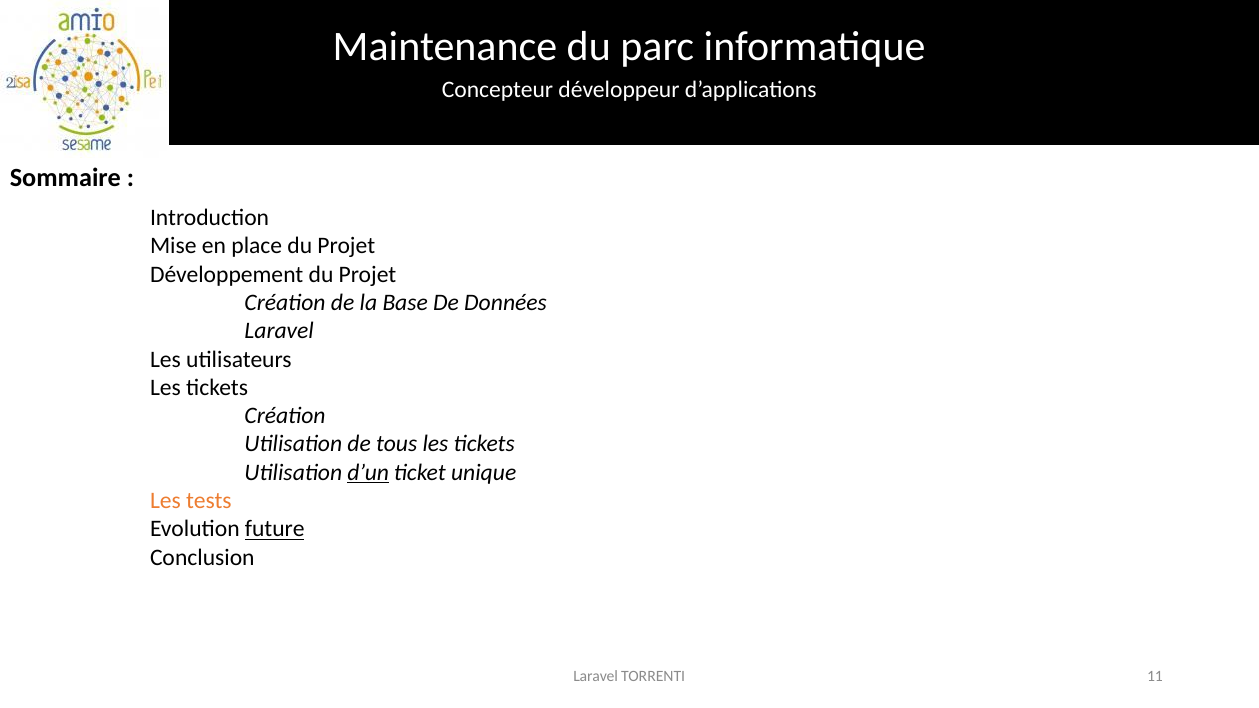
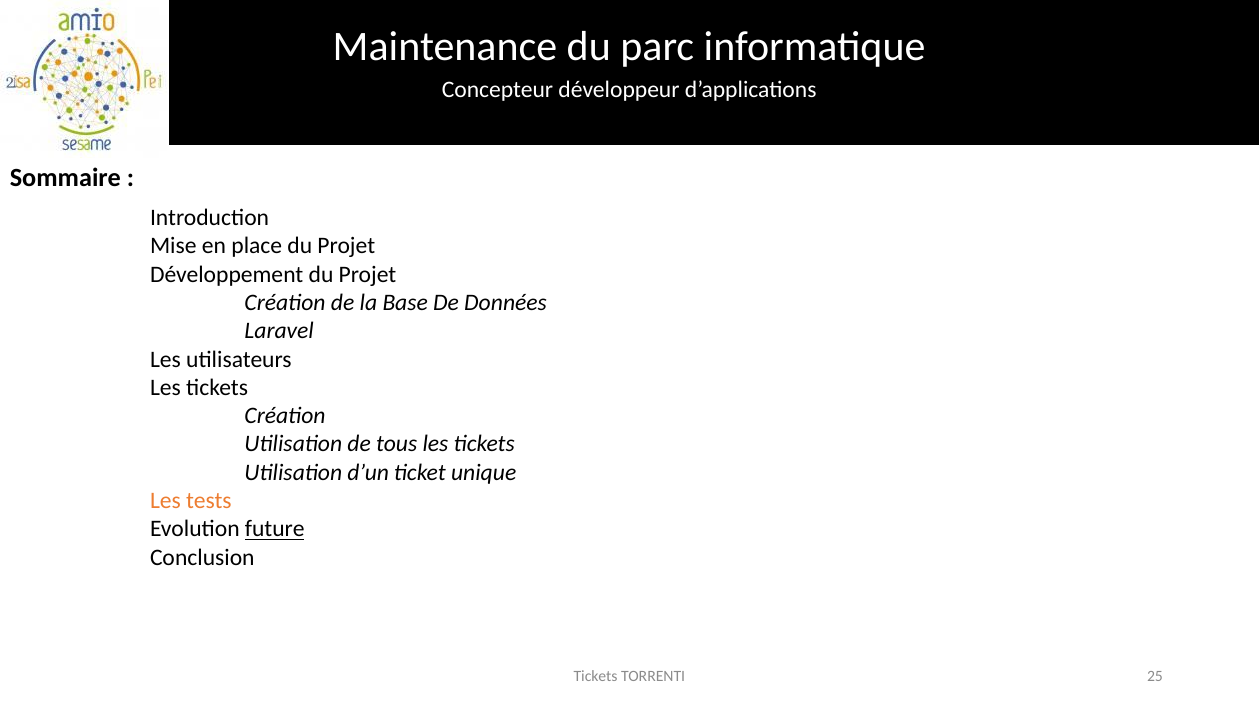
d’un underline: present -> none
Laravel at (596, 676): Laravel -> Tickets
11: 11 -> 25
